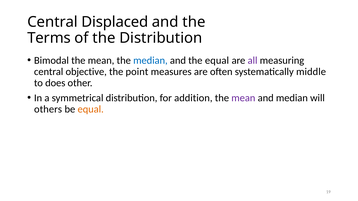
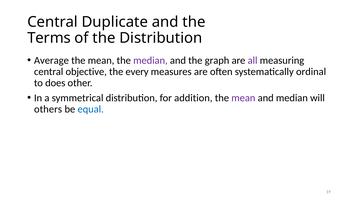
Displaced: Displaced -> Duplicate
Bimodal: Bimodal -> Average
median at (150, 61) colour: blue -> purple
the equal: equal -> graph
point: point -> every
middle: middle -> ordinal
equal at (91, 109) colour: orange -> blue
